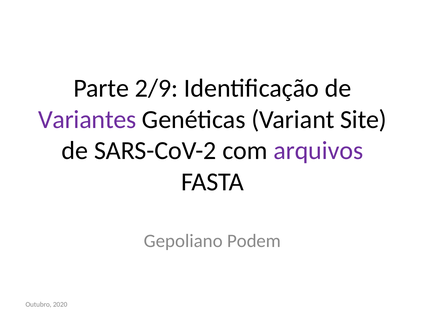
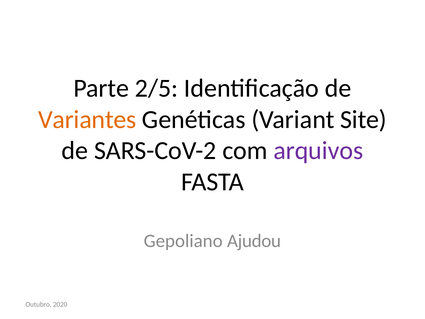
2/9: 2/9 -> 2/5
Variantes colour: purple -> orange
Podem: Podem -> Ajudou
